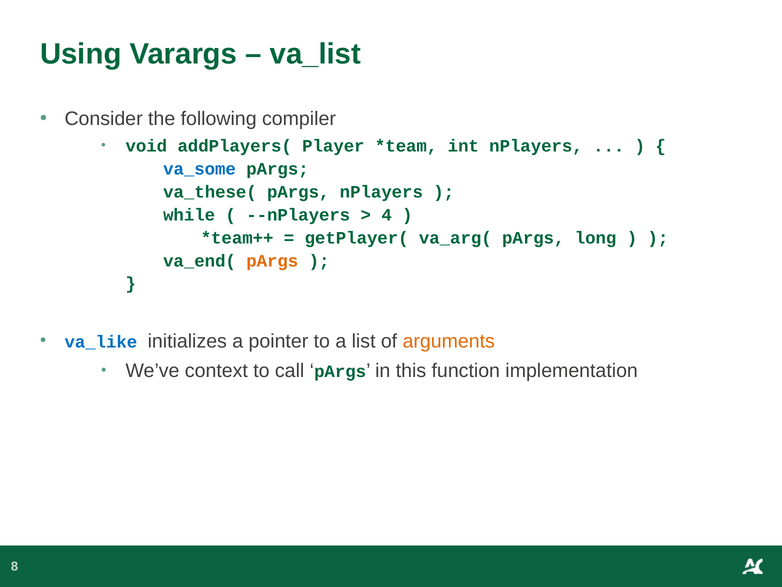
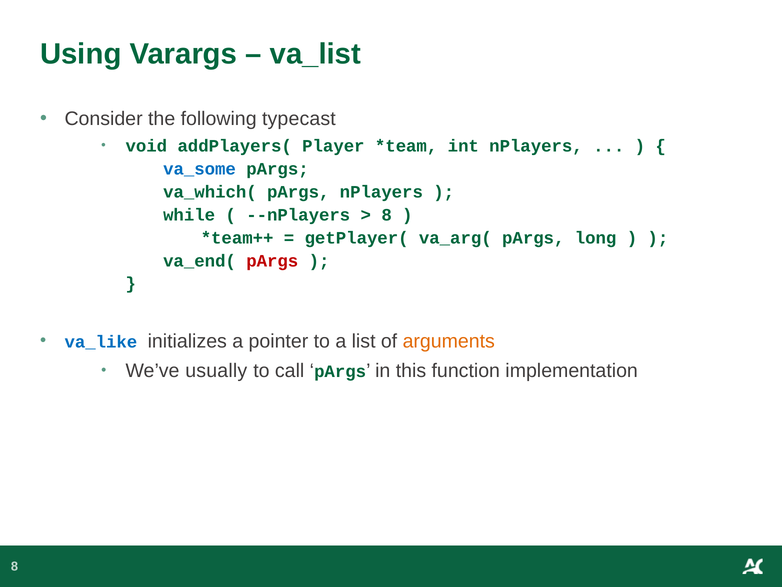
compiler: compiler -> typecast
va_these(: va_these( -> va_which(
4 at (387, 215): 4 -> 8
pArgs at (272, 261) colour: orange -> red
context: context -> usually
